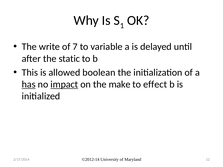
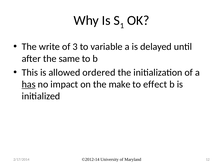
7: 7 -> 3
static: static -> same
boolean: boolean -> ordered
impact underline: present -> none
